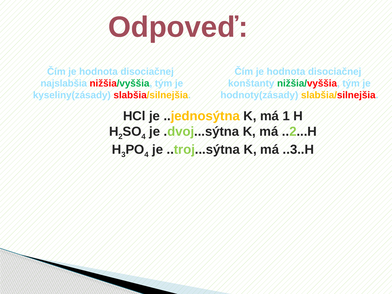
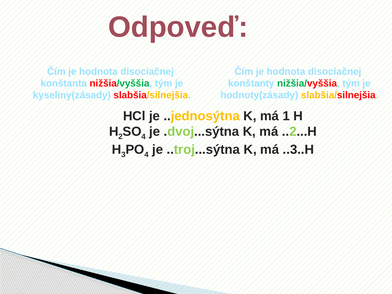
najslabšia: najslabšia -> konštanta
